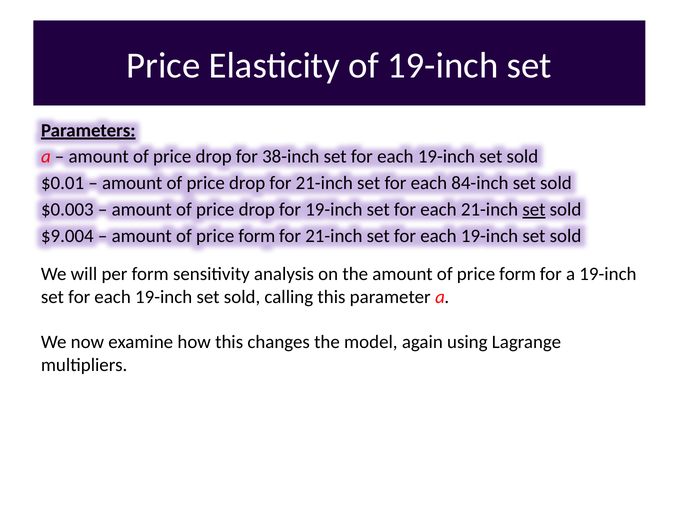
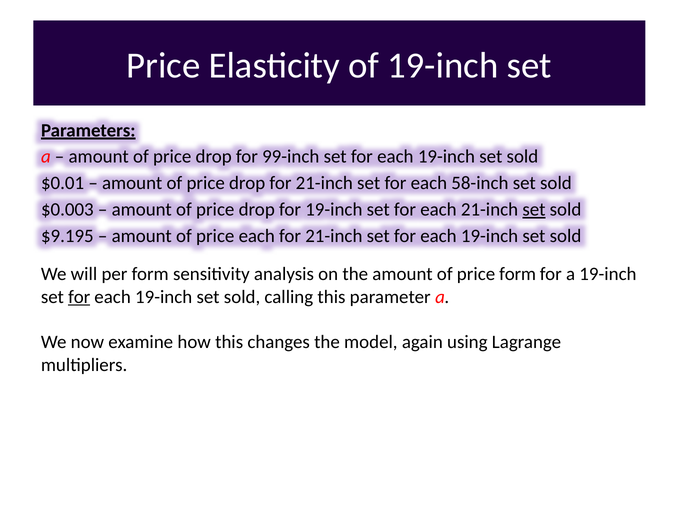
38-inch: 38-inch -> 99-inch
84-inch: 84-inch -> 58-inch
$9.004: $9.004 -> $9.195
form at (257, 236): form -> each
for at (79, 297) underline: none -> present
